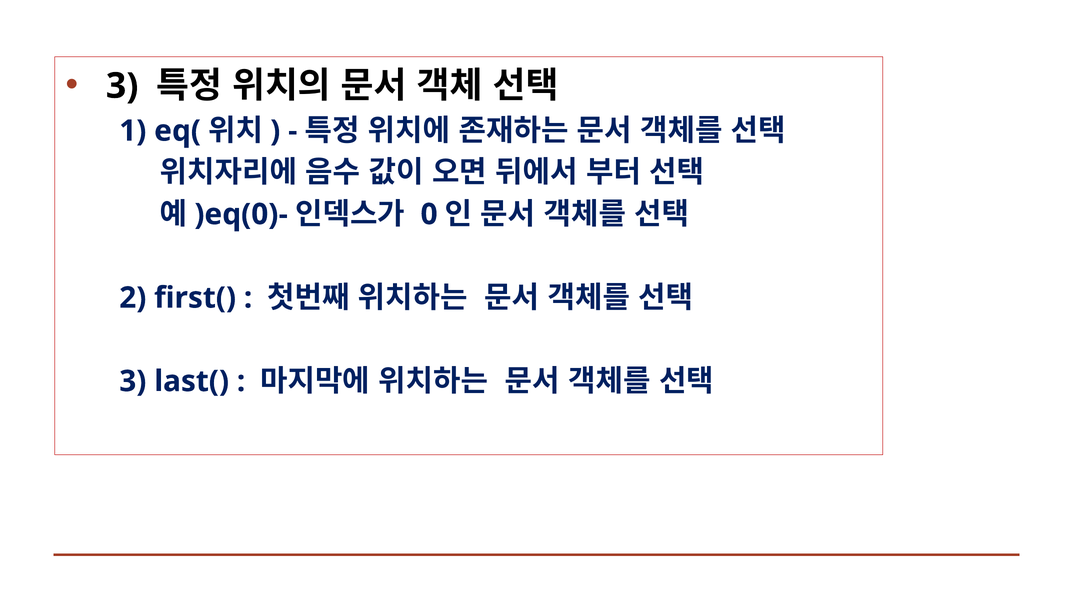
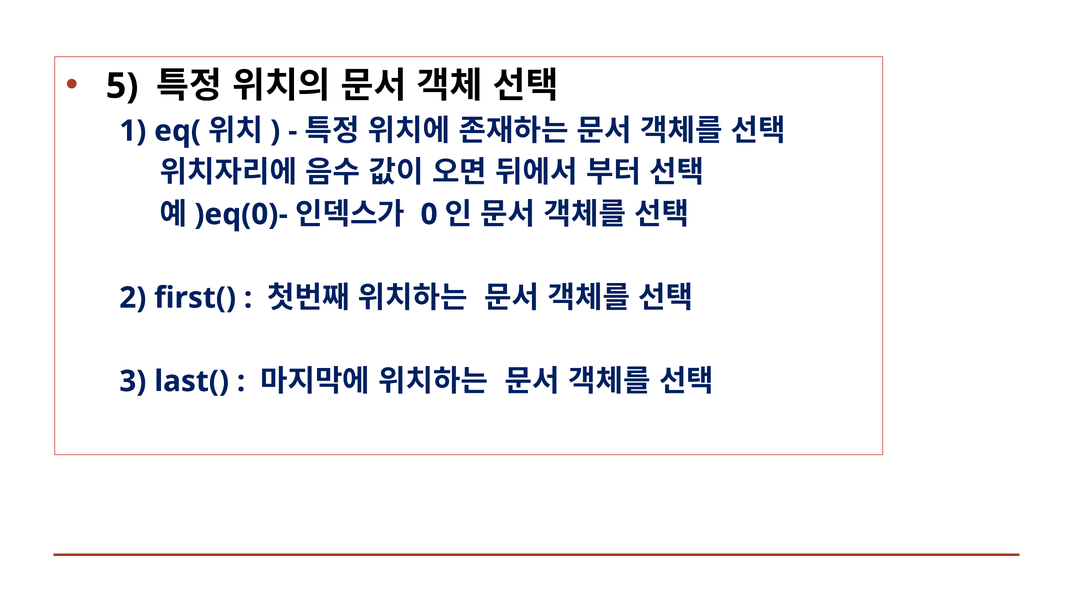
3 at (122, 86): 3 -> 5
